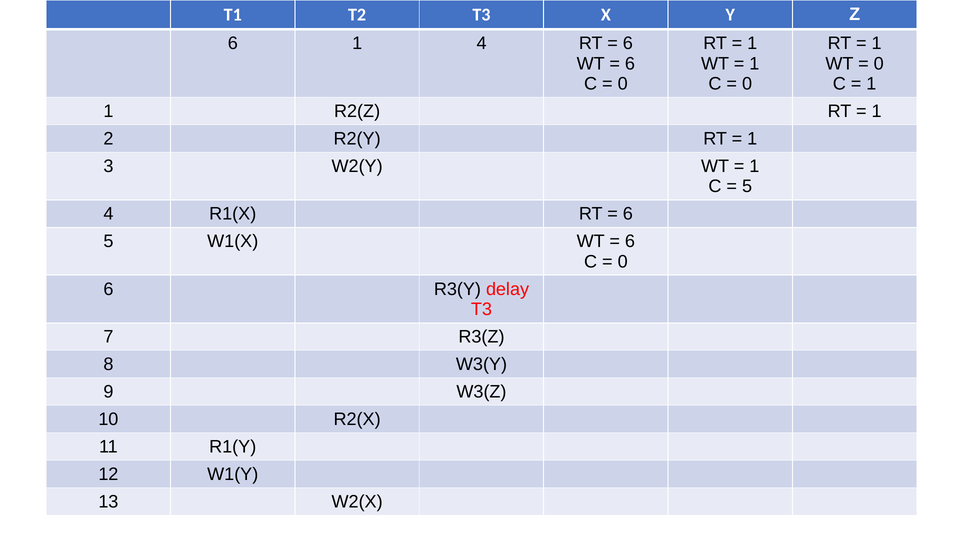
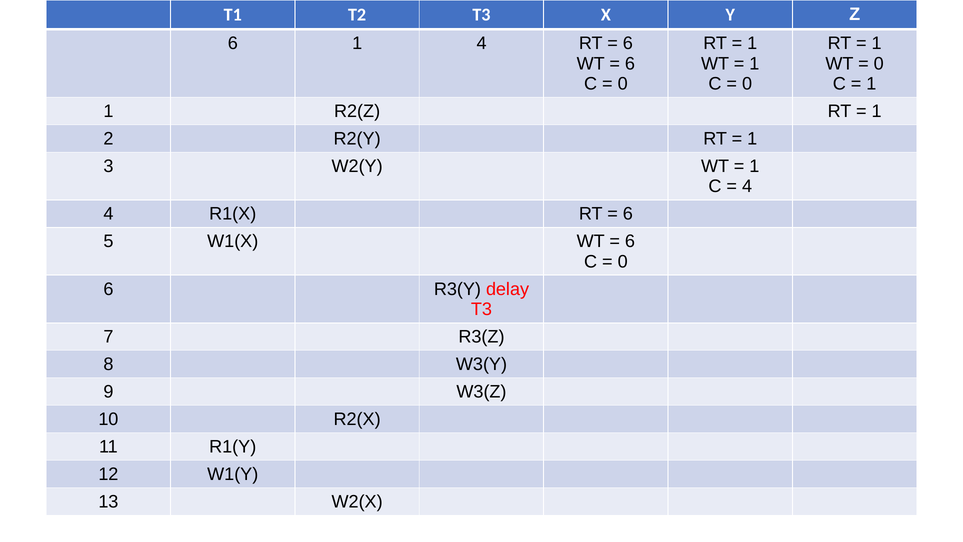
5 at (747, 186): 5 -> 4
